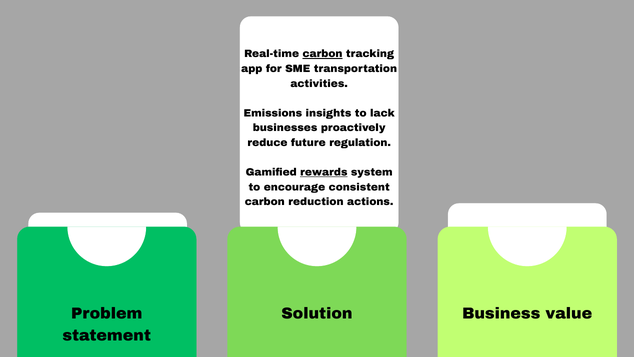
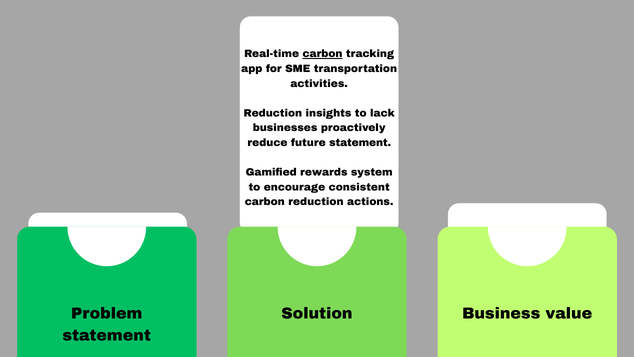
Emissions at (273, 113): Emissions -> Reduction
future regulation: regulation -> statement
rewards underline: present -> none
